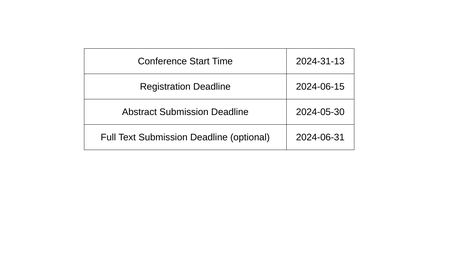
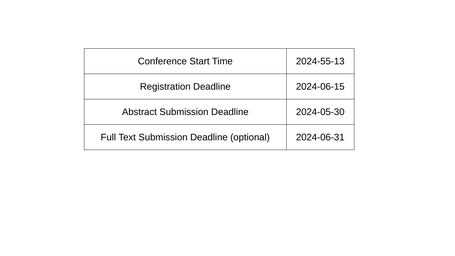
2024-31-13: 2024-31-13 -> 2024-55-13
